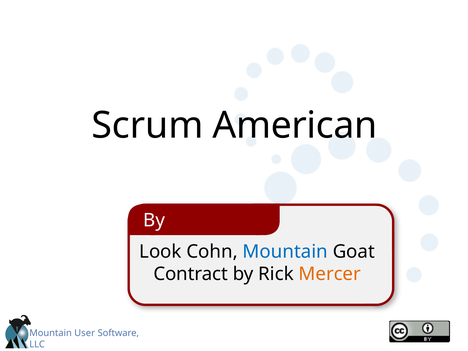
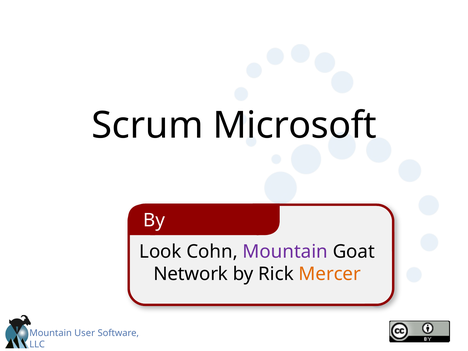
American: American -> Microsoft
Mountain at (285, 252) colour: blue -> purple
Contract: Contract -> Network
